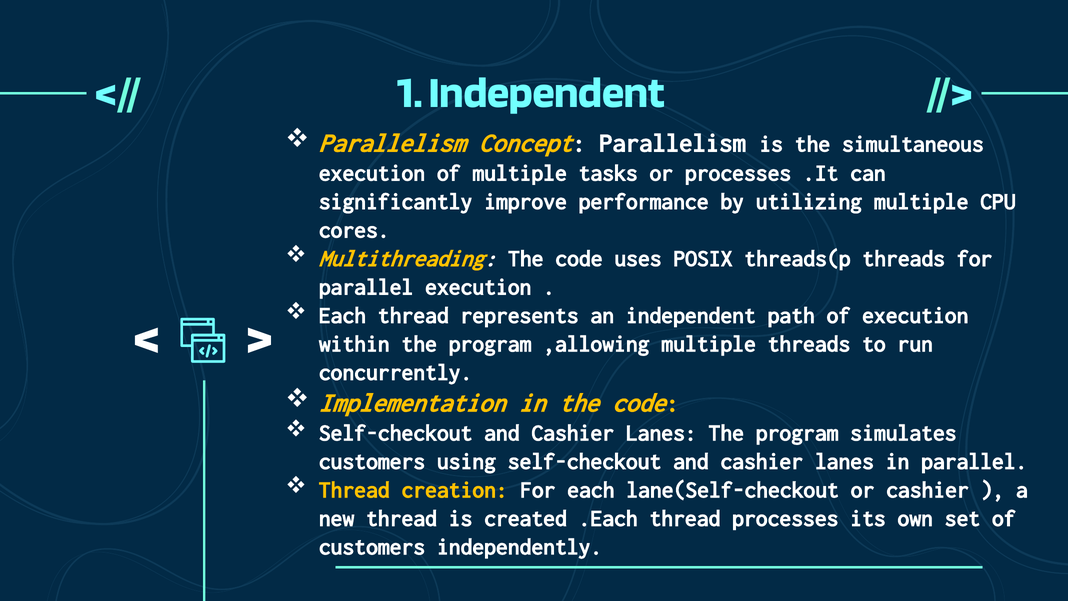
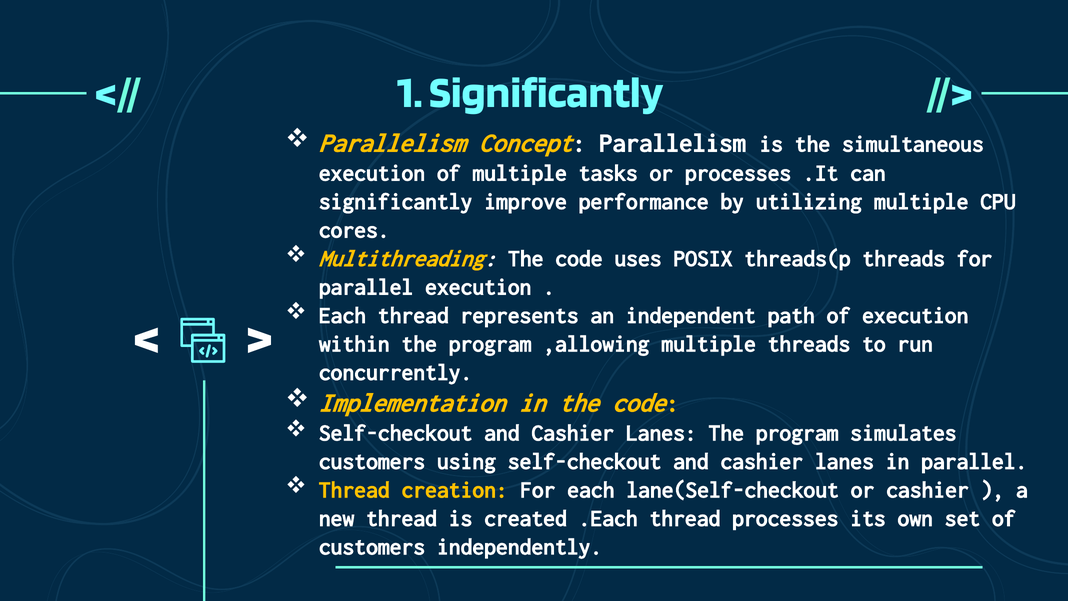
1 Independent: Independent -> Significantly
